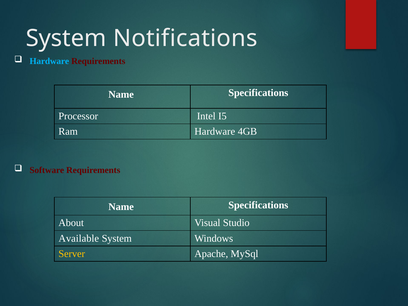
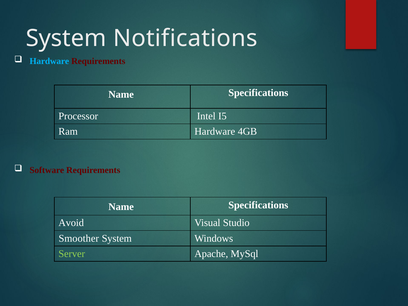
About: About -> Avoid
Available: Available -> Smoother
Server colour: yellow -> light green
